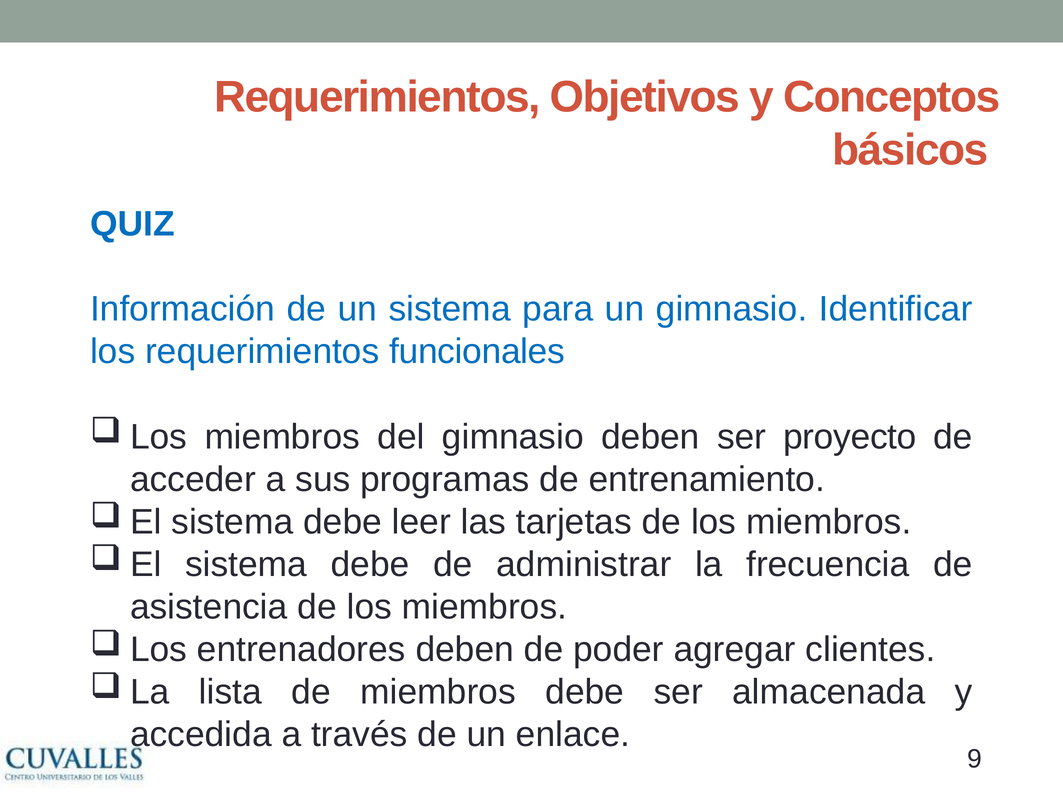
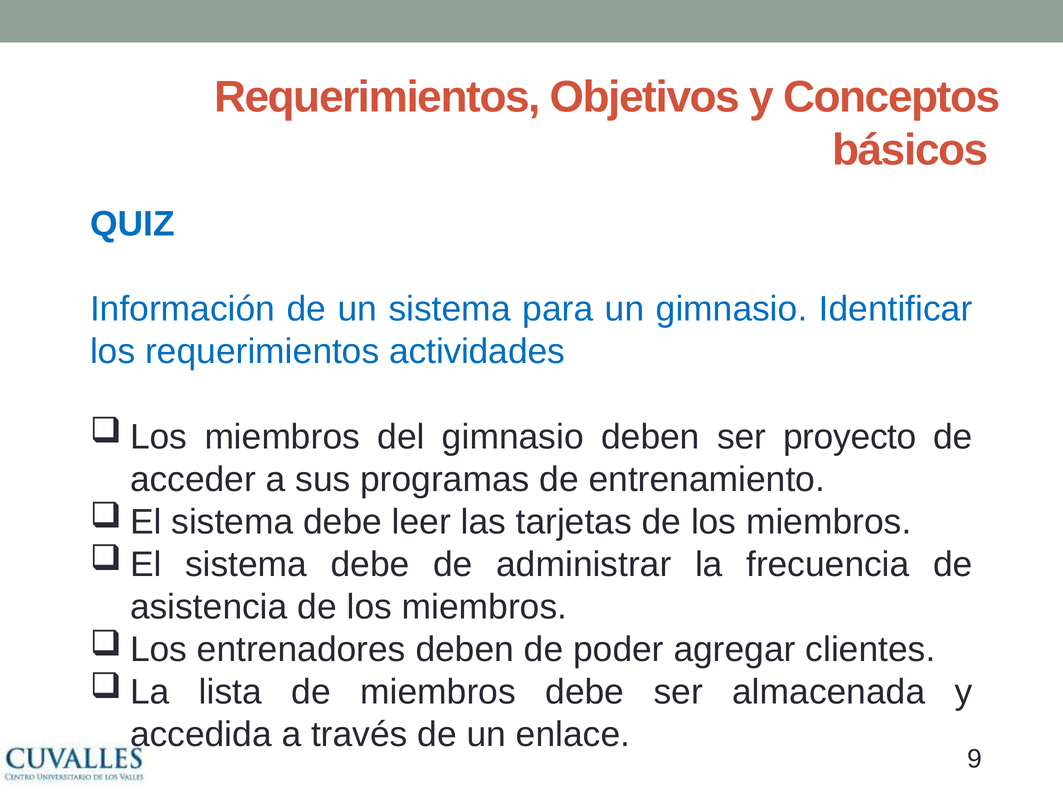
funcionales: funcionales -> actividades
